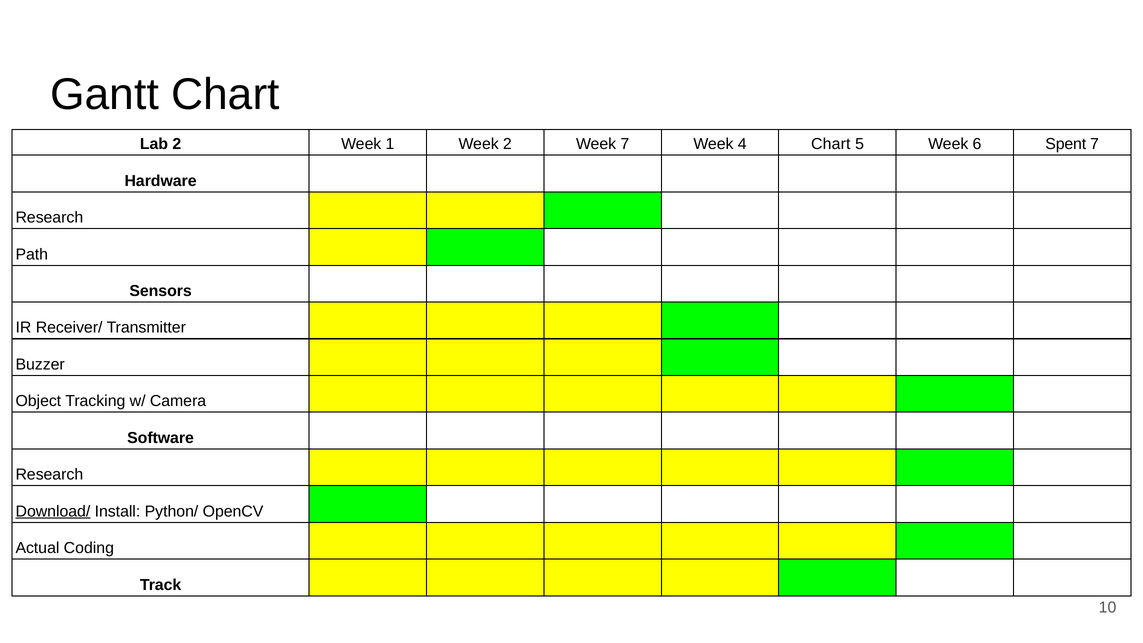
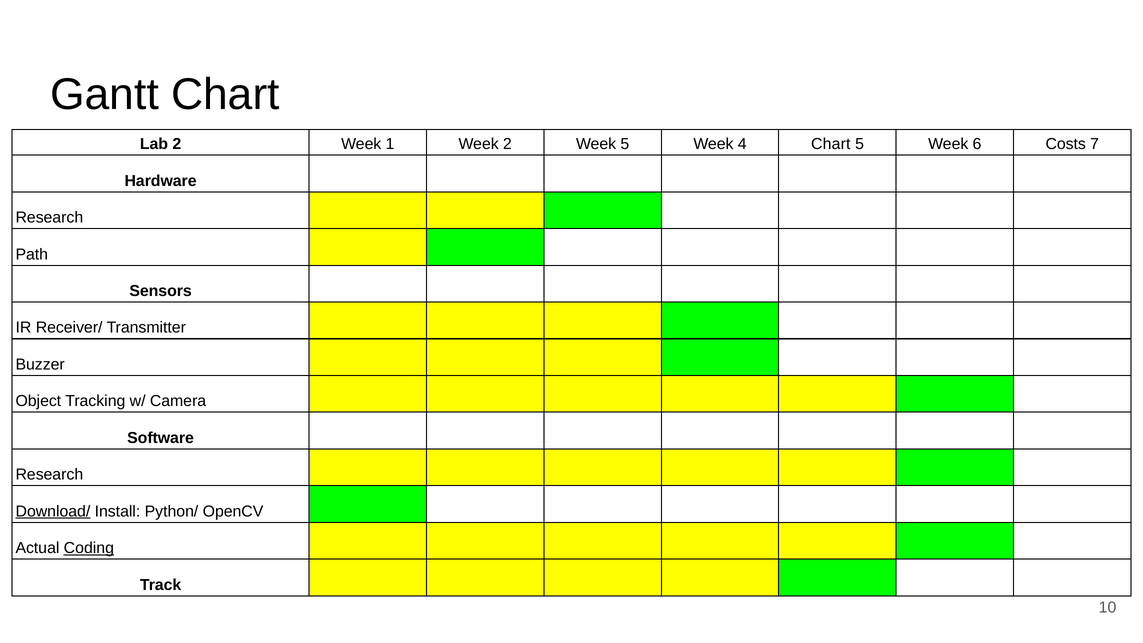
Week 7: 7 -> 5
Spent: Spent -> Costs
Coding underline: none -> present
